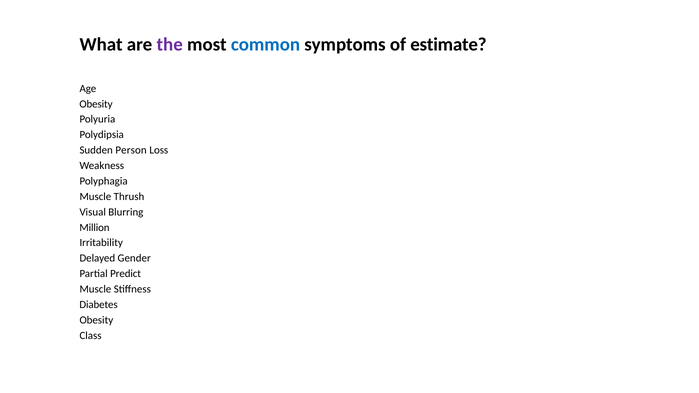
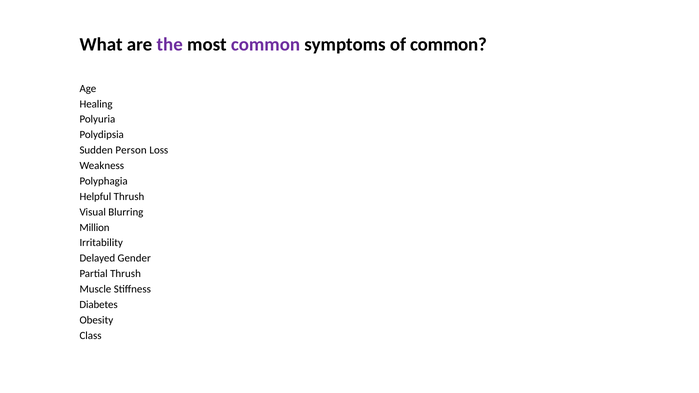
common at (265, 45) colour: blue -> purple
of estimate: estimate -> common
Obesity at (96, 104): Obesity -> Healing
Muscle at (95, 197): Muscle -> Helpful
Partial Predict: Predict -> Thrush
